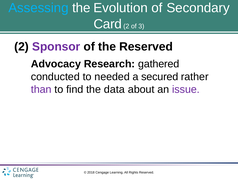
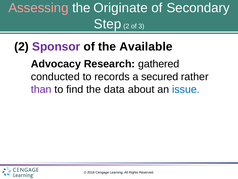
Assessing colour: light blue -> pink
Evolution: Evolution -> Originate
Card: Card -> Step
the Reserved: Reserved -> Available
needed: needed -> records
issue colour: purple -> blue
